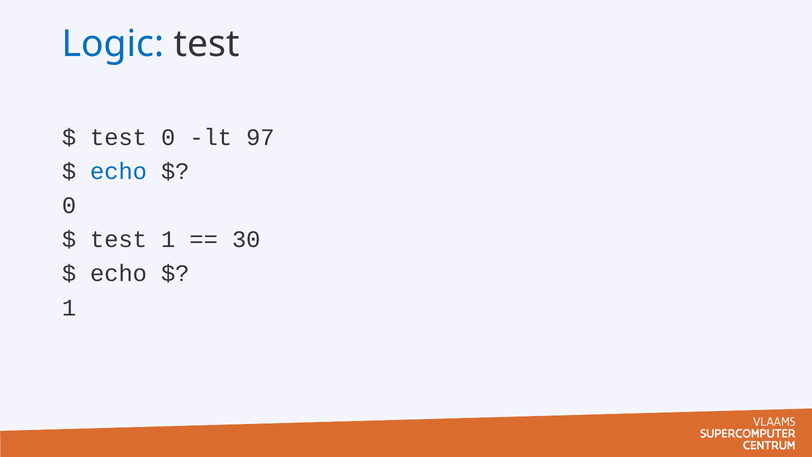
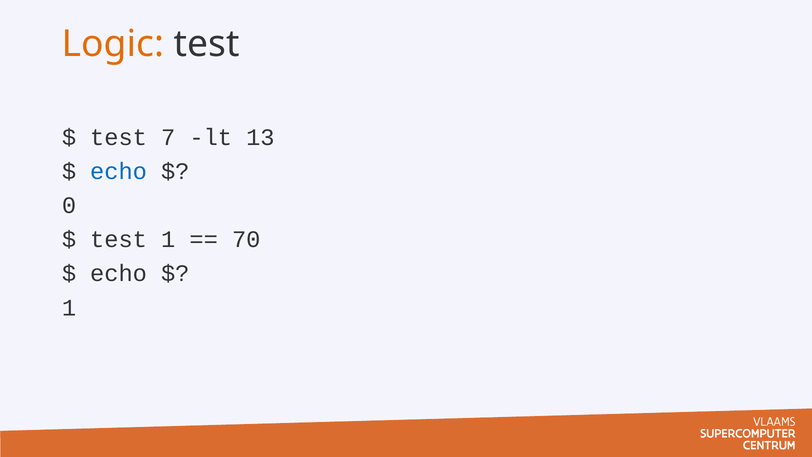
Logic colour: blue -> orange
test 0: 0 -> 7
97: 97 -> 13
30: 30 -> 70
